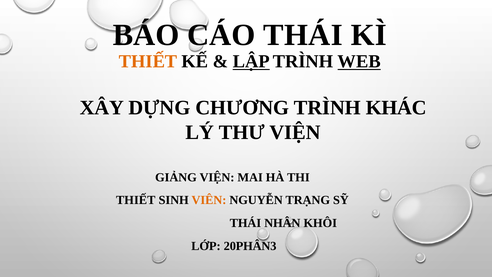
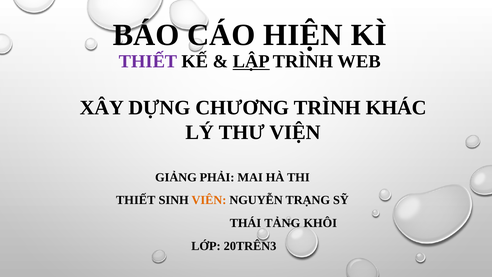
CÁO THÁI: THÁI -> HIỆN
THIẾT at (148, 61) colour: orange -> purple
WEB underline: present -> none
GIẢNG VIỆN: VIỆN -> PHẢI
NHÂN: NHÂN -> TẢNG
20PHÂN3: 20PHÂN3 -> 20TRÊN3
